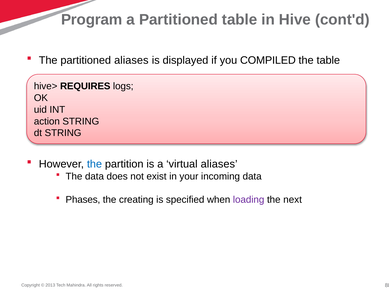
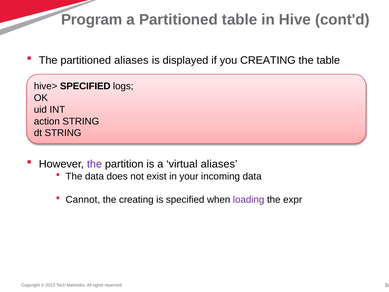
you COMPILED: COMPILED -> CREATING
hive> REQUIRES: REQUIRES -> SPECIFIED
the at (94, 164) colour: blue -> purple
Phases: Phases -> Cannot
next: next -> expr
